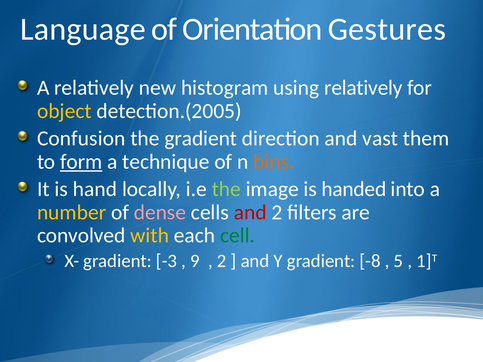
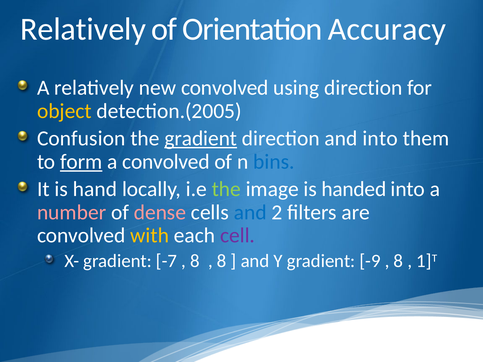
Language at (83, 29): Language -> Relatively
Gestures: Gestures -> Accuracy
new histogram: histogram -> convolved
using relatively: relatively -> direction
gradient at (201, 139) underline: none -> present
and vast: vast -> into
a technique: technique -> convolved
bins colour: orange -> blue
number colour: yellow -> pink
and at (250, 213) colour: red -> blue
cell colour: green -> purple
-3: -3 -> -7
9 at (195, 261): 9 -> 8
2 at (222, 261): 2 -> 8
-8: -8 -> -9
5 at (398, 261): 5 -> 8
